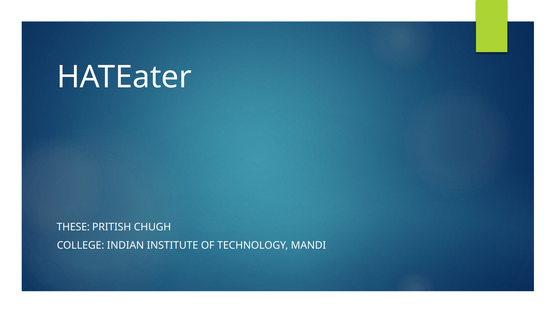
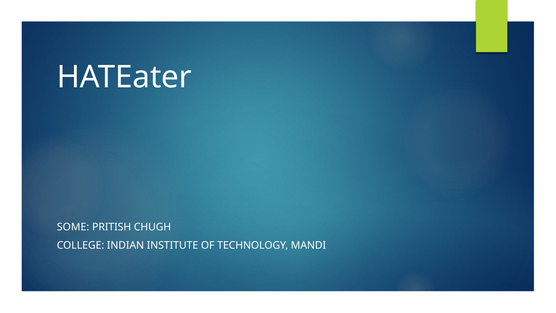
THESE: THESE -> SOME
